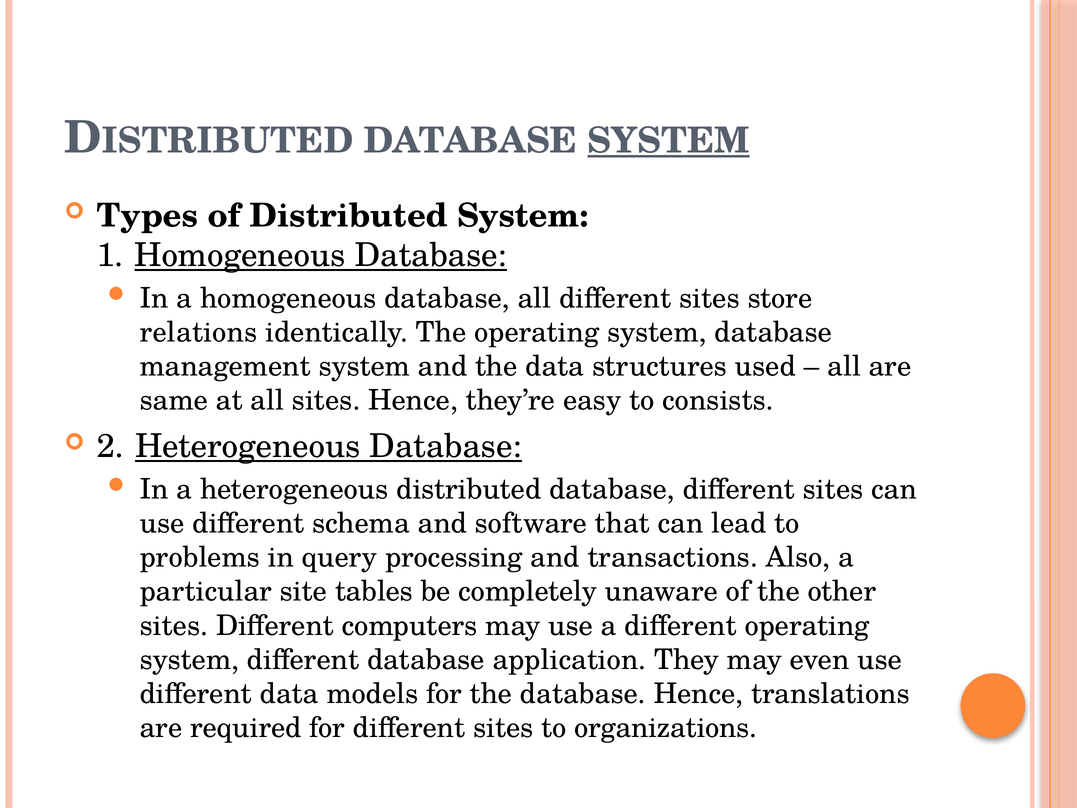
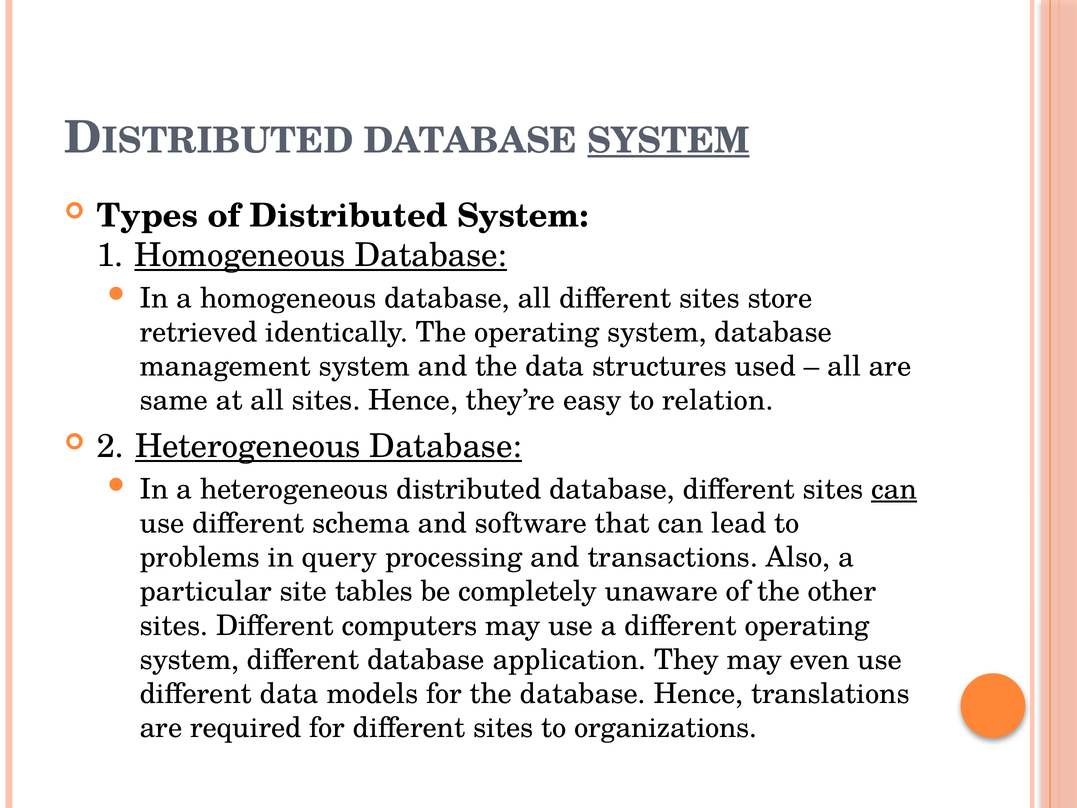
relations: relations -> retrieved
consists: consists -> relation
can at (894, 489) underline: none -> present
